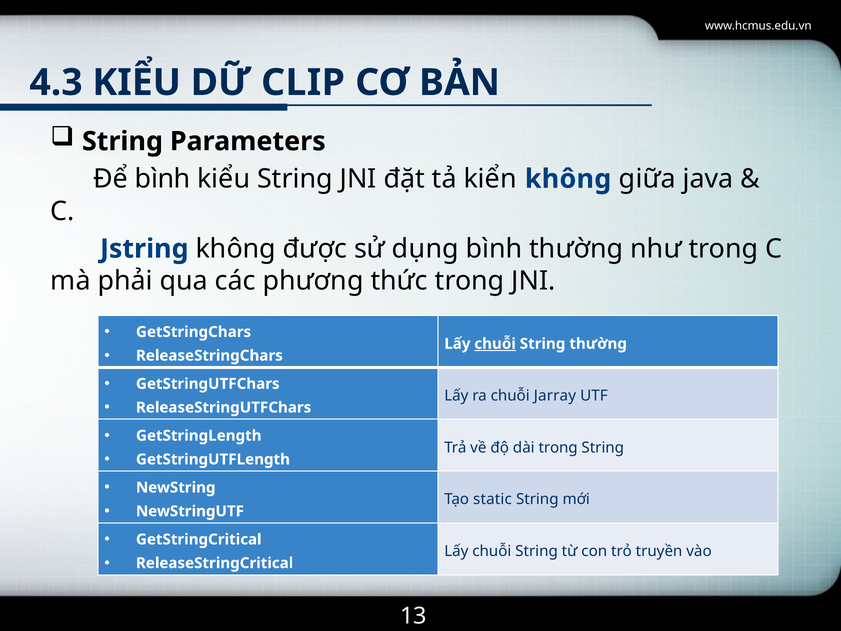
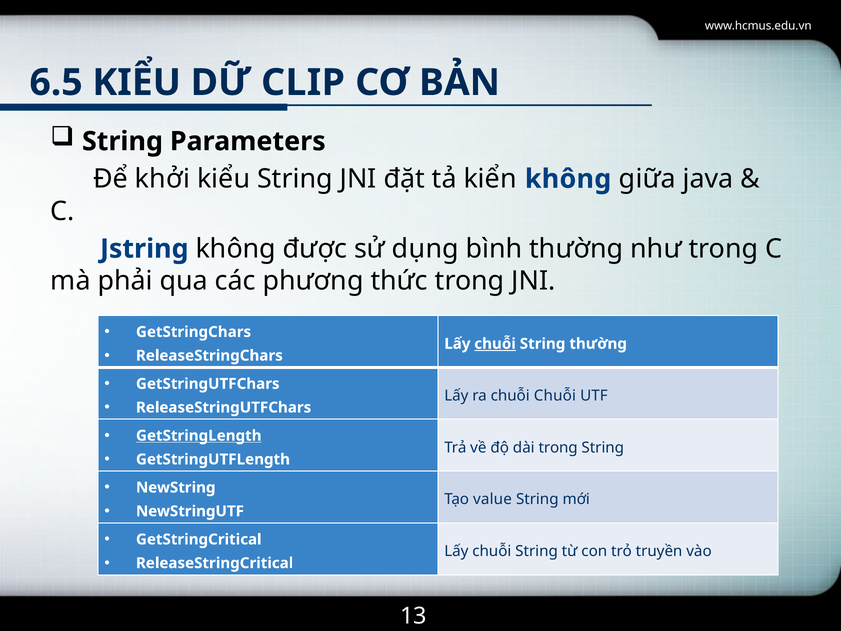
4.3: 4.3 -> 6.5
Để bình: bình -> khởi
chuỗi Jarray: Jarray -> Chuỗi
GetStringLength underline: none -> present
static: static -> value
